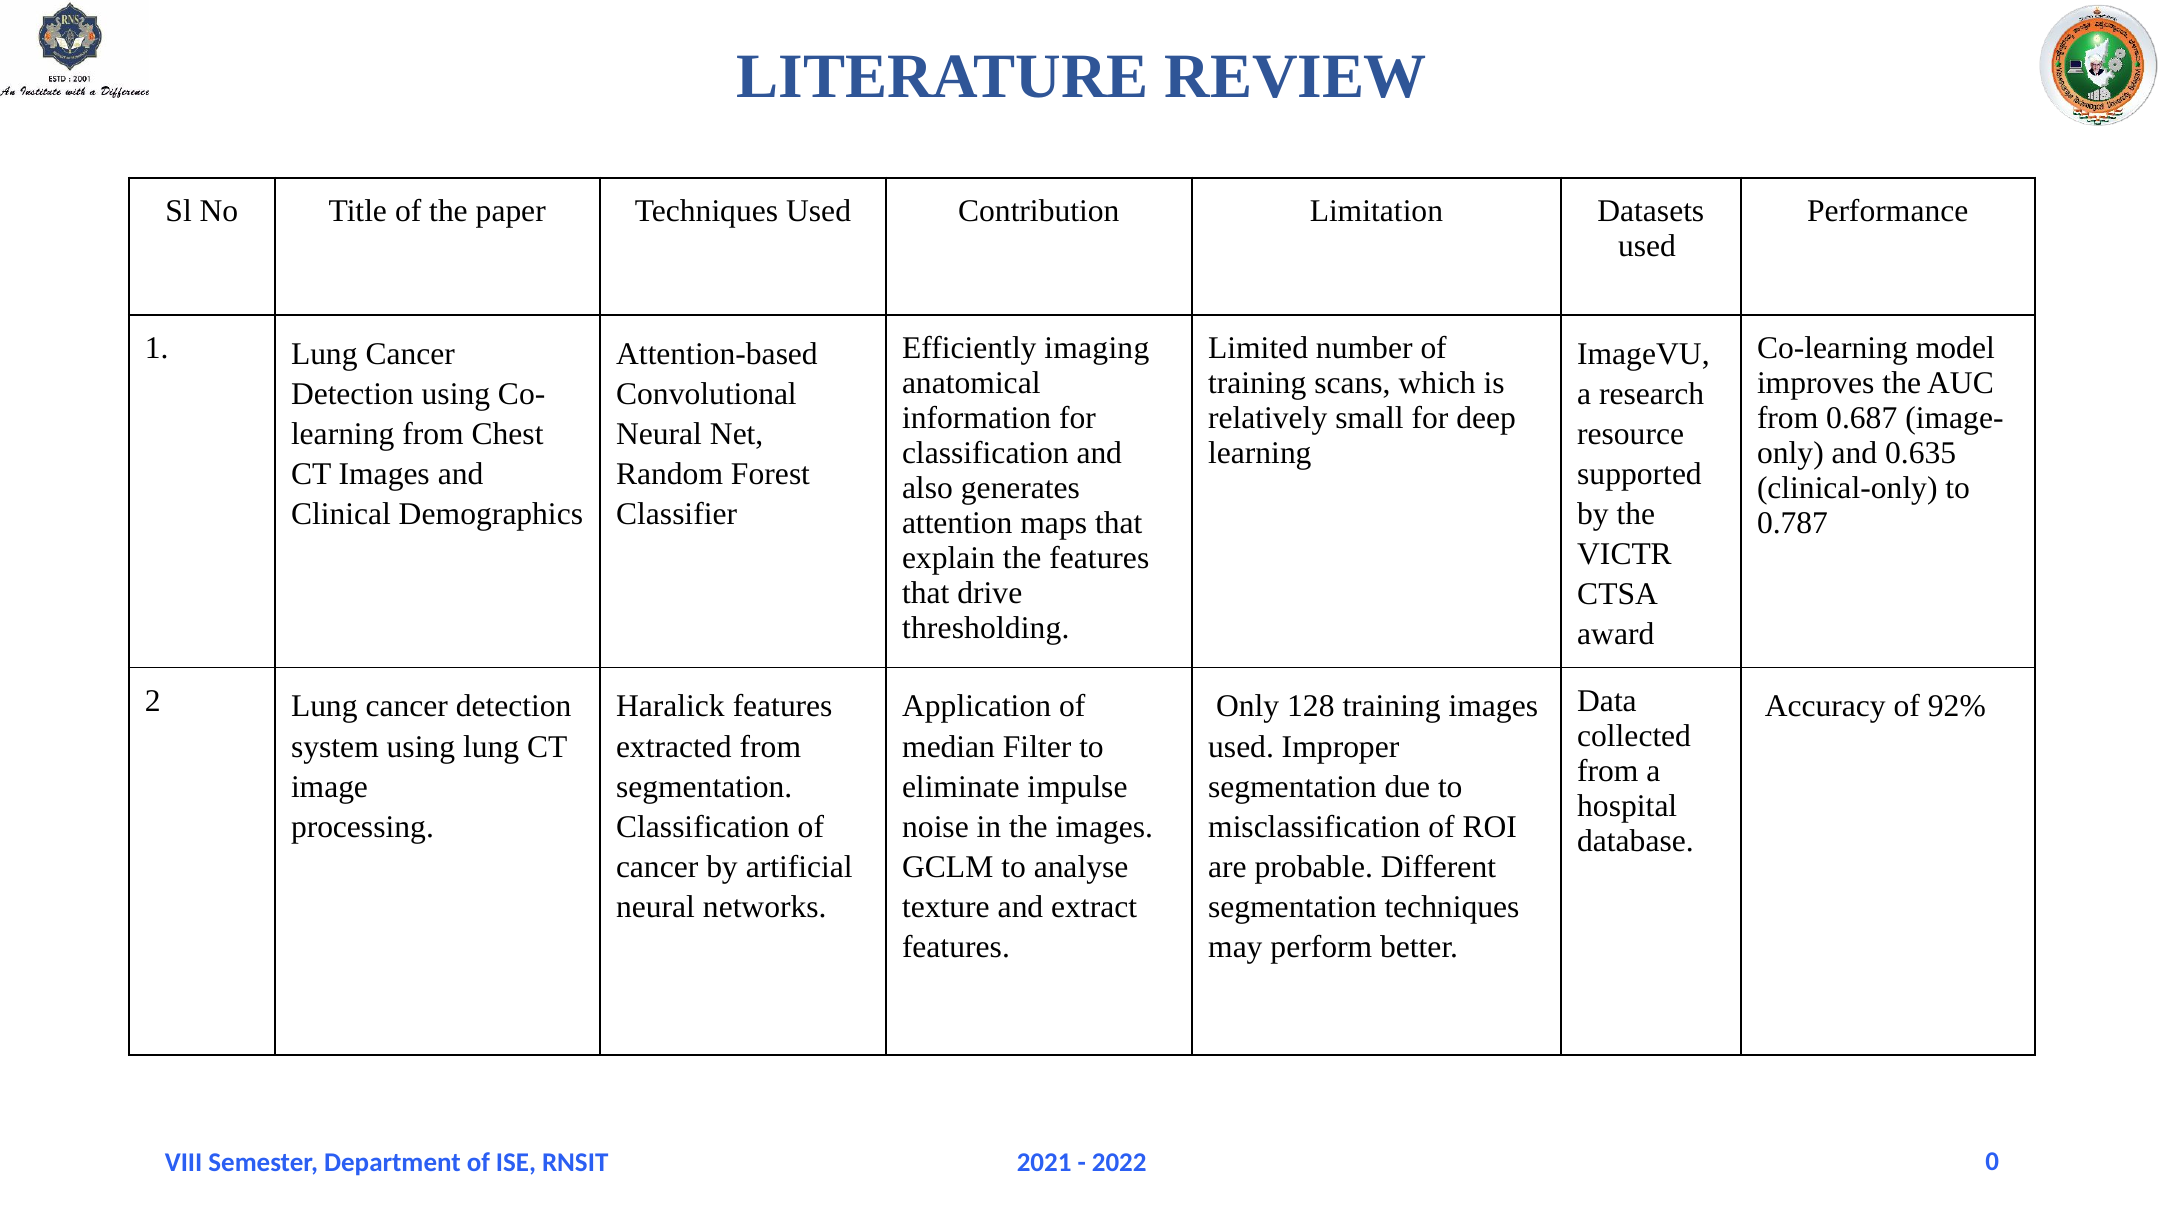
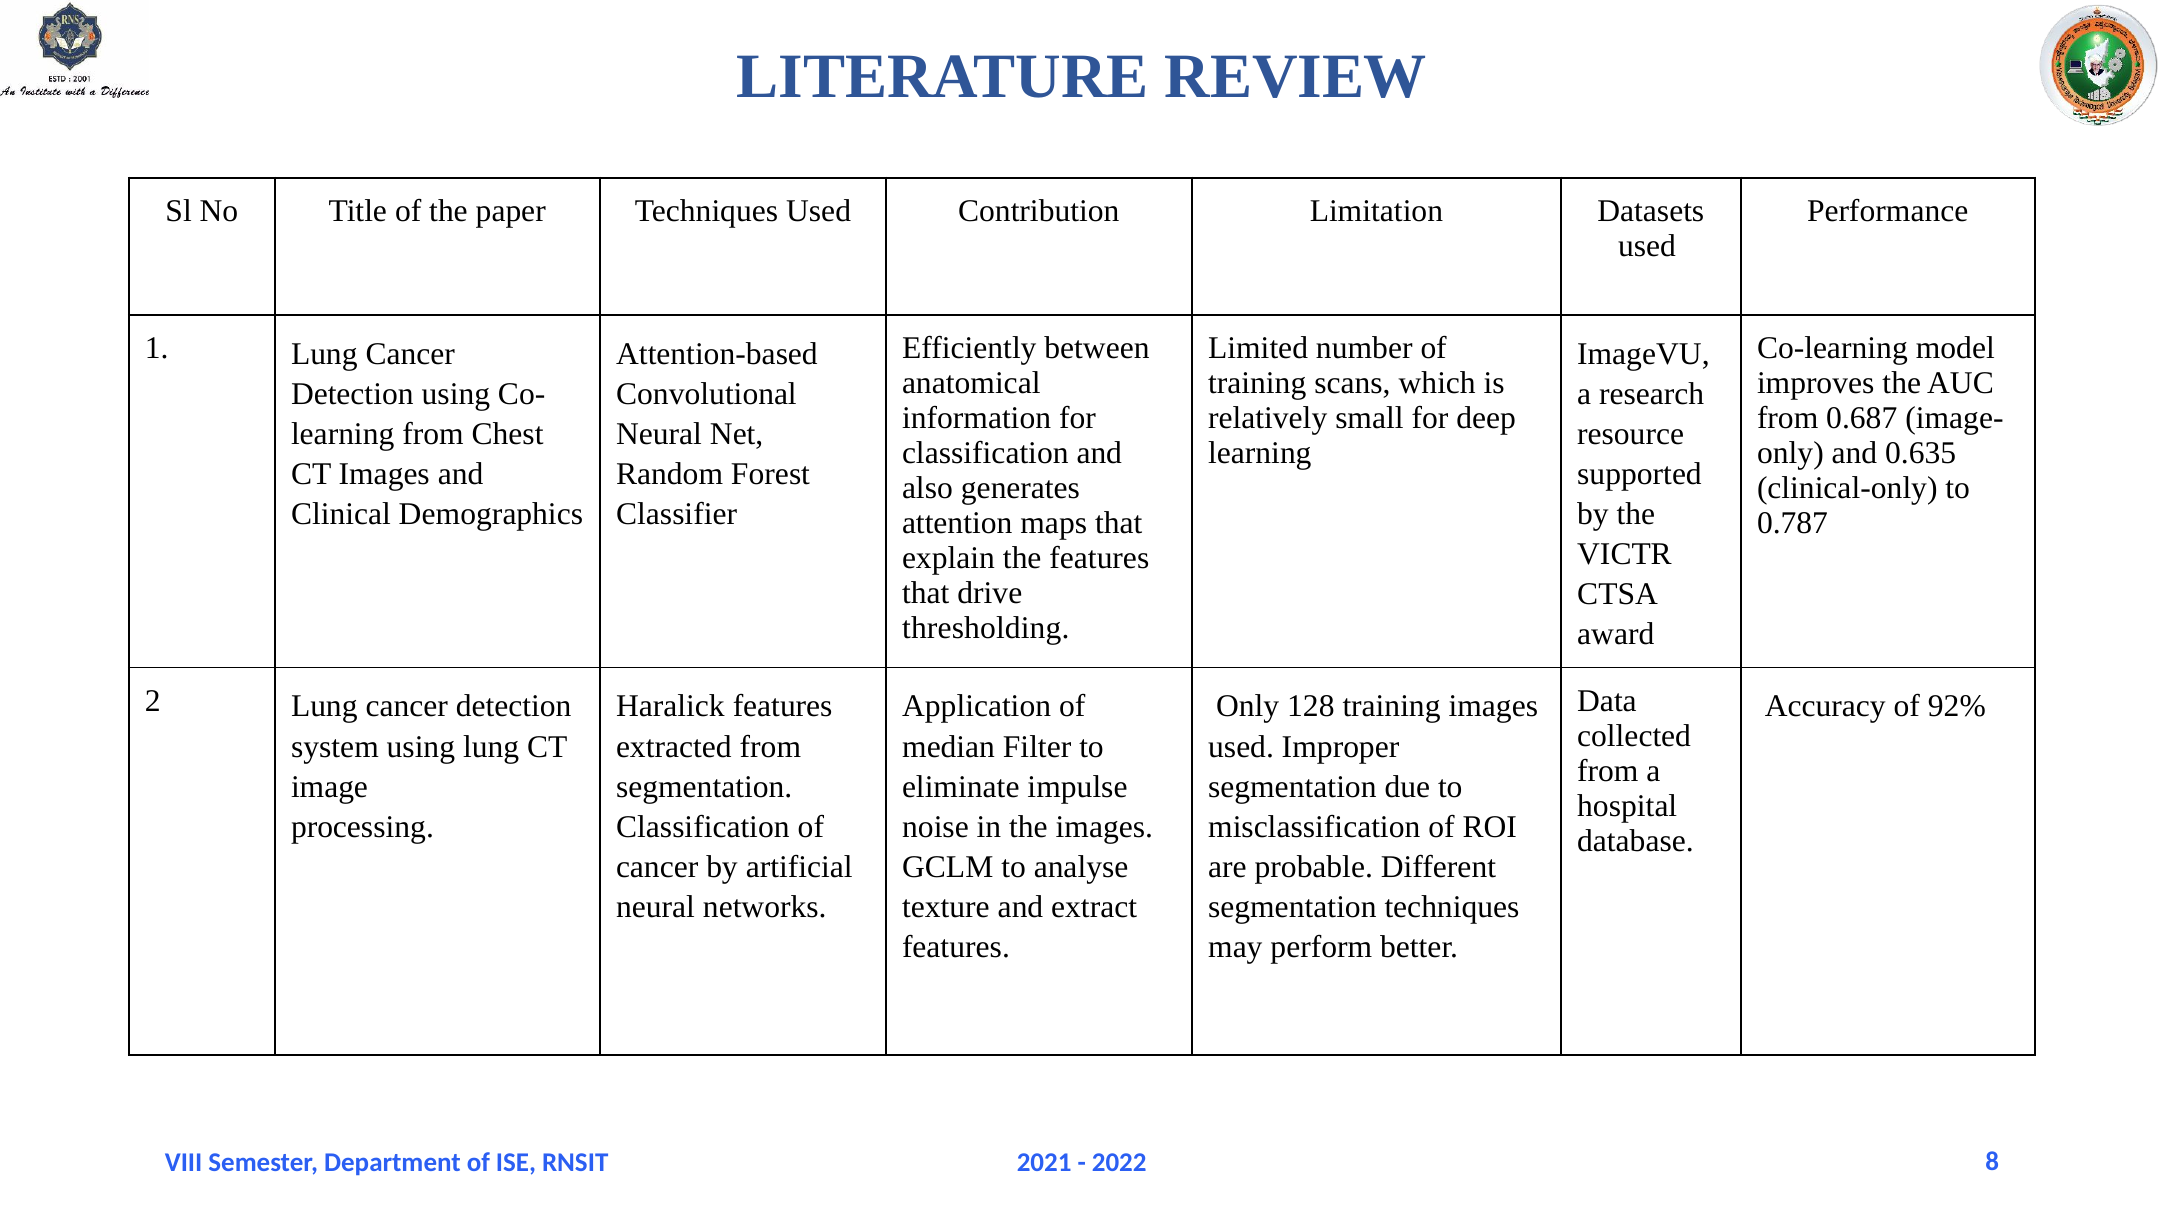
imaging: imaging -> between
0: 0 -> 8
